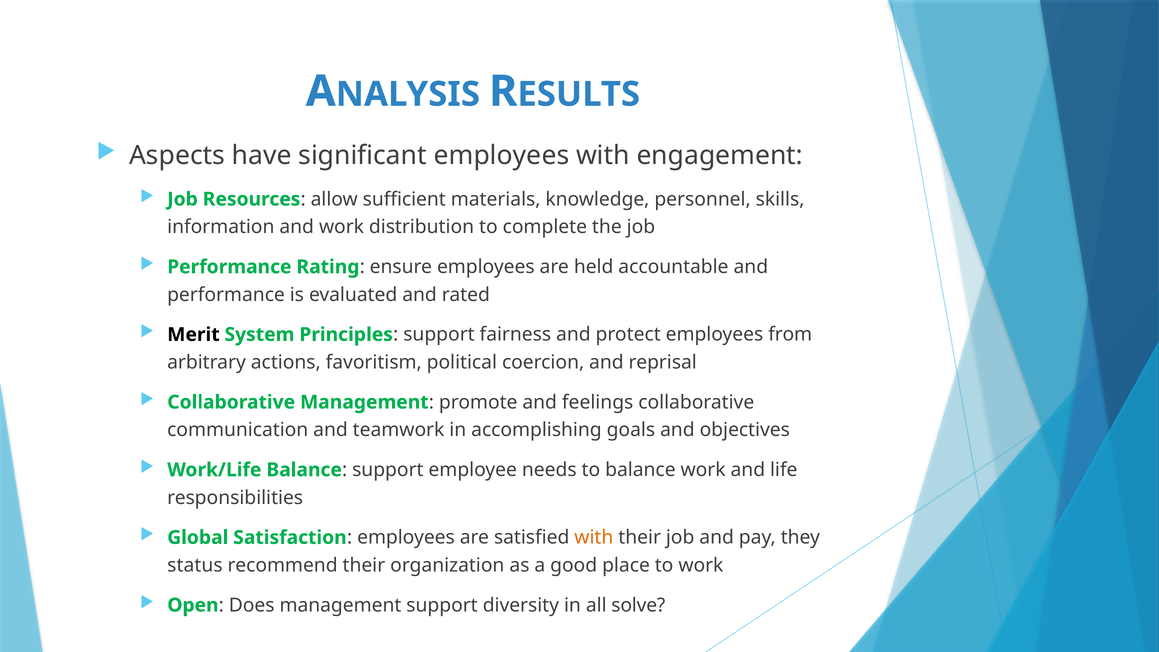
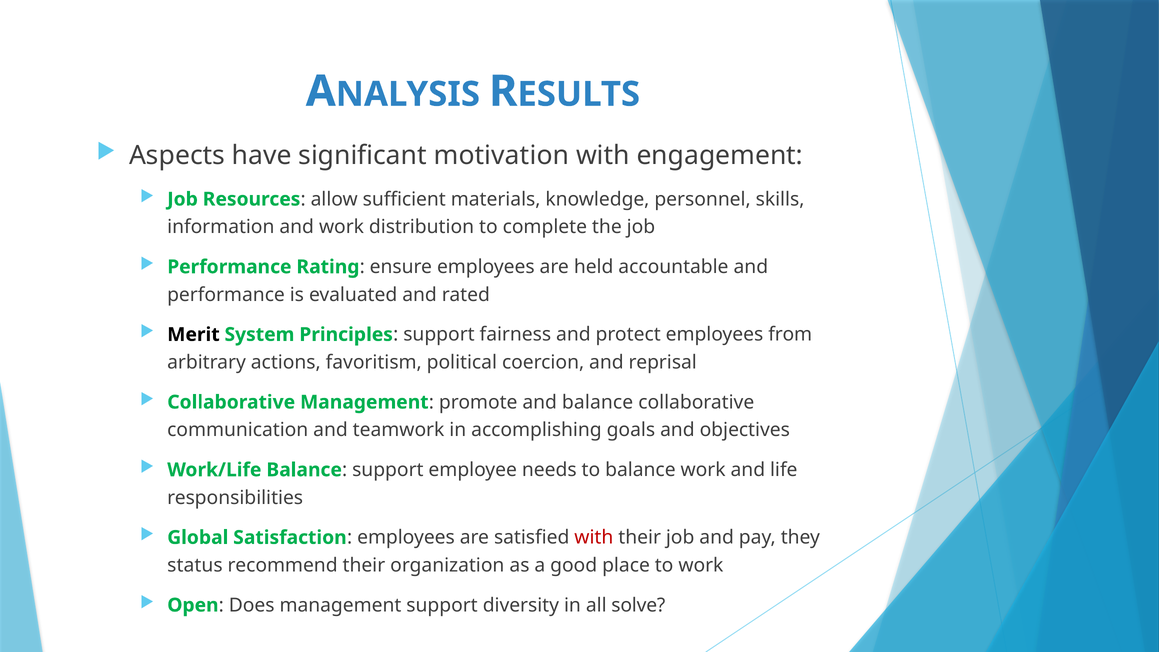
significant employees: employees -> motivation
and feelings: feelings -> balance
with at (594, 537) colour: orange -> red
